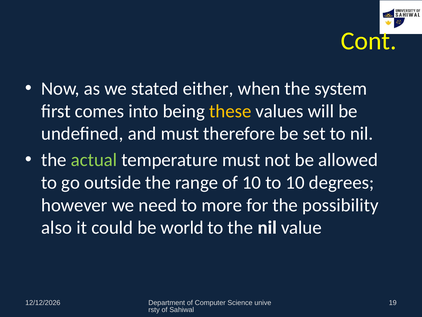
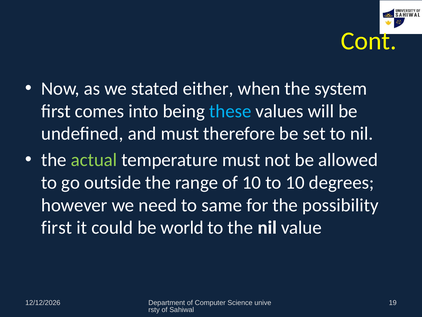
these colour: yellow -> light blue
more: more -> same
also at (57, 227): also -> first
